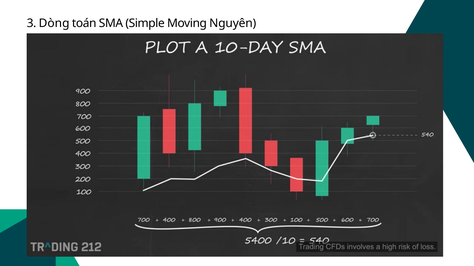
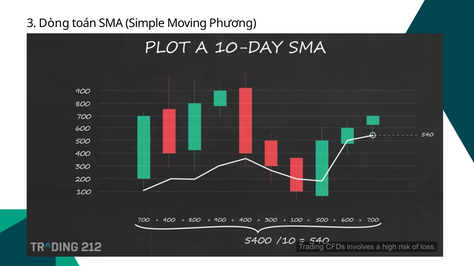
Nguyên: Nguyên -> Phương
